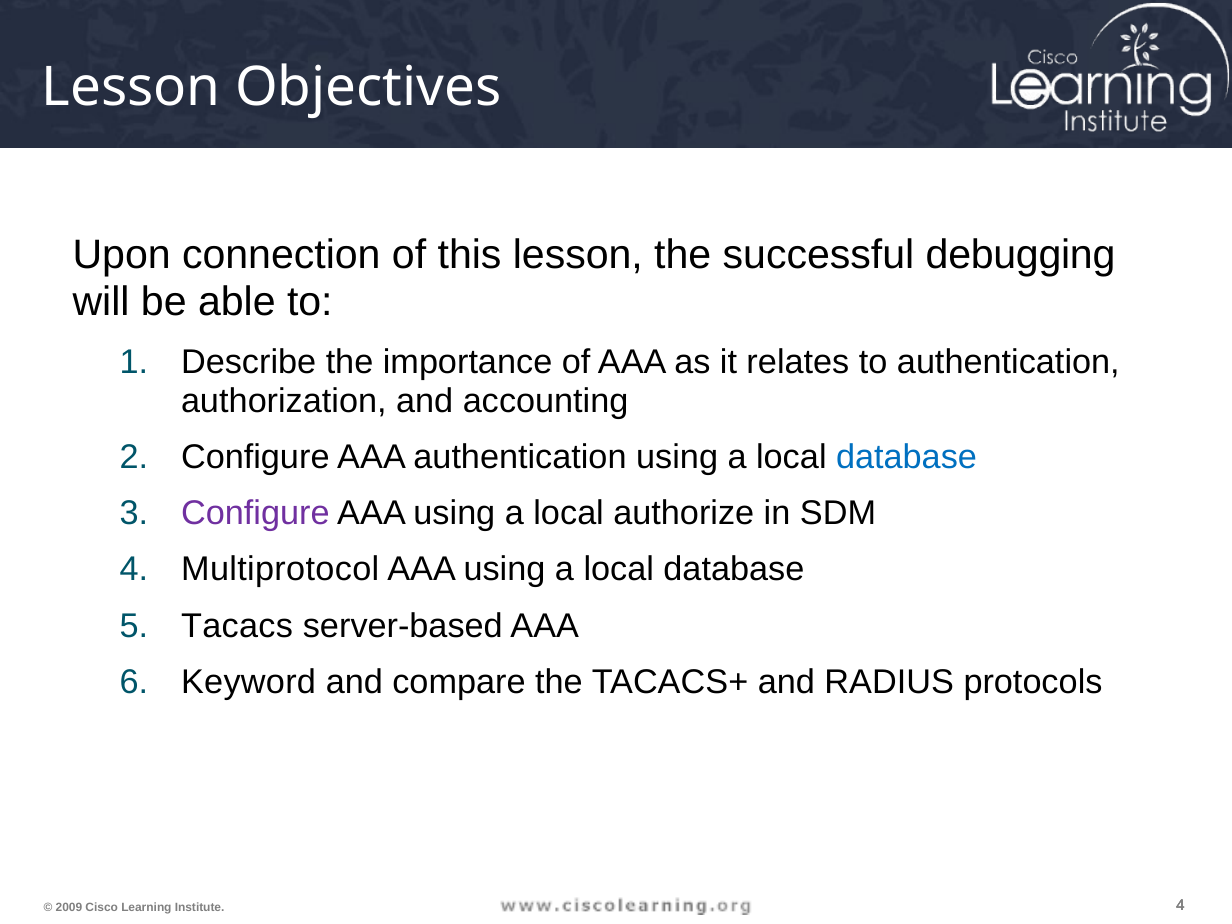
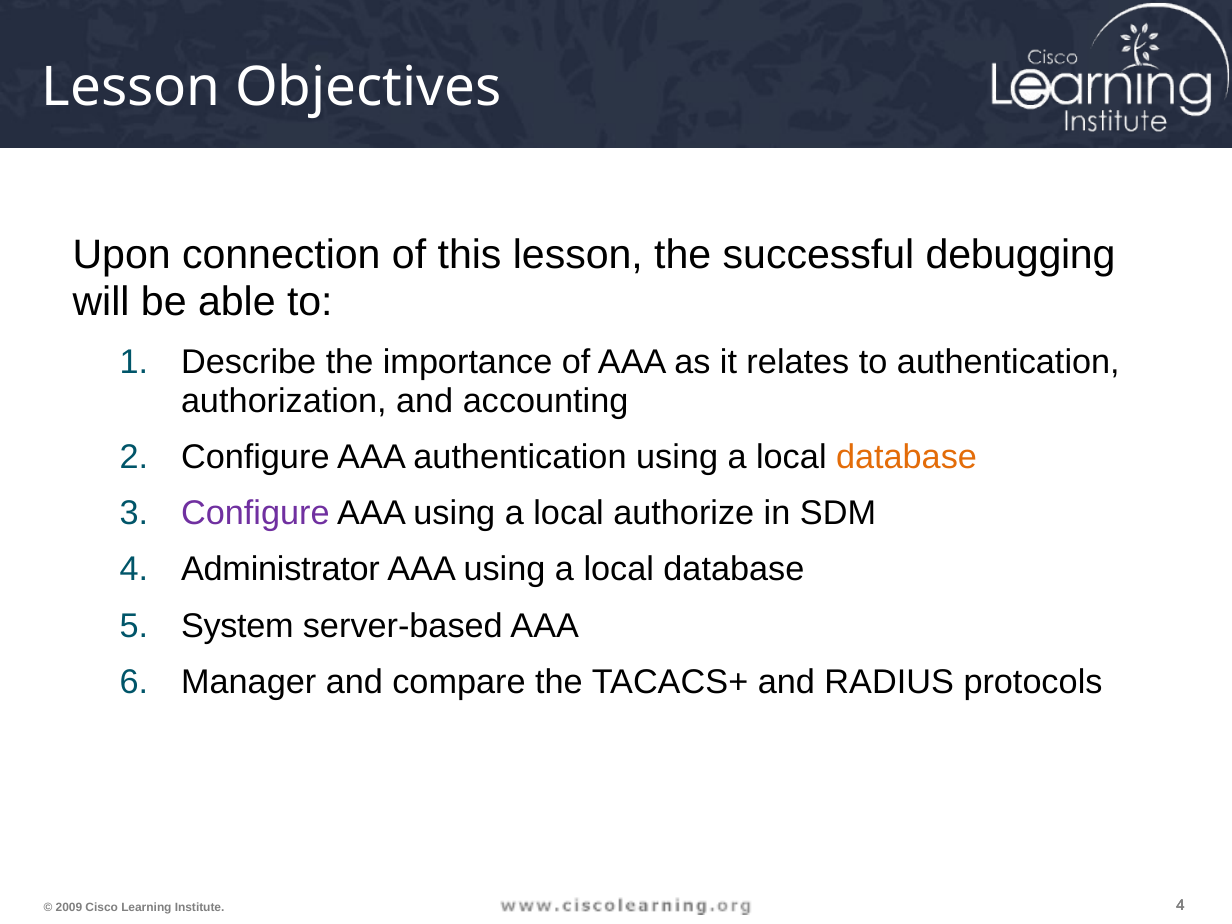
database at (906, 457) colour: blue -> orange
Multiprotocol: Multiprotocol -> Administrator
Tacacs: Tacacs -> System
Keyword: Keyword -> Manager
